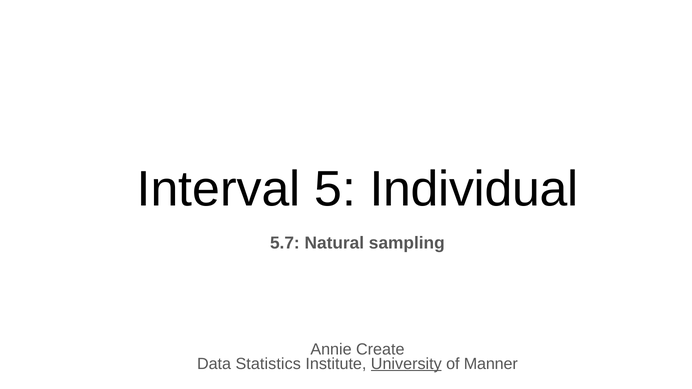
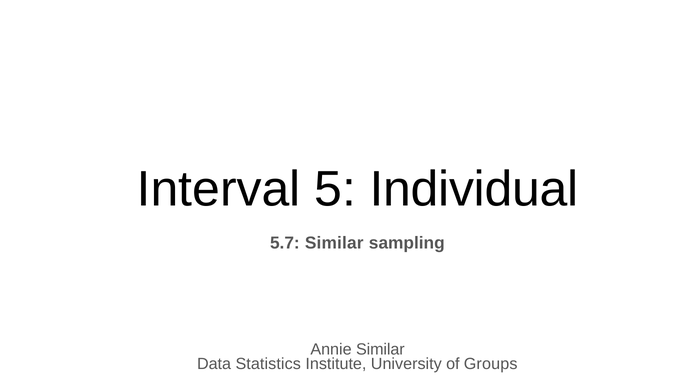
5.7 Natural: Natural -> Similar
Annie Create: Create -> Similar
University underline: present -> none
Manner: Manner -> Groups
